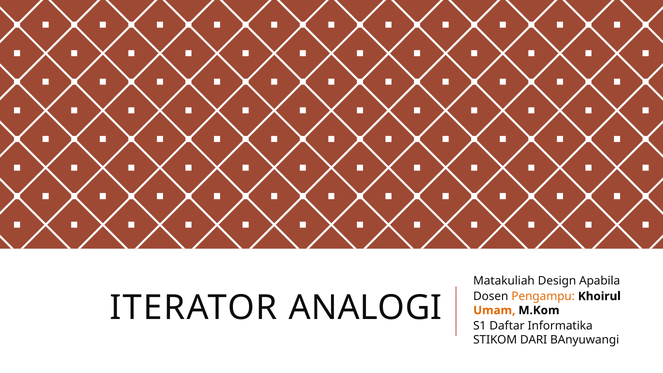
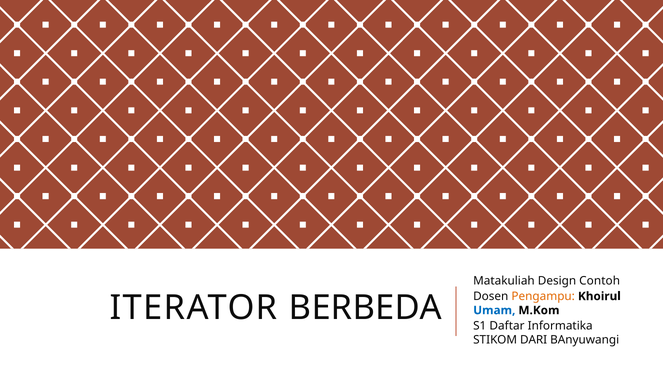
Apabila: Apabila -> Contoh
ANALOGI: ANALOGI -> BERBEDA
Umam colour: orange -> blue
